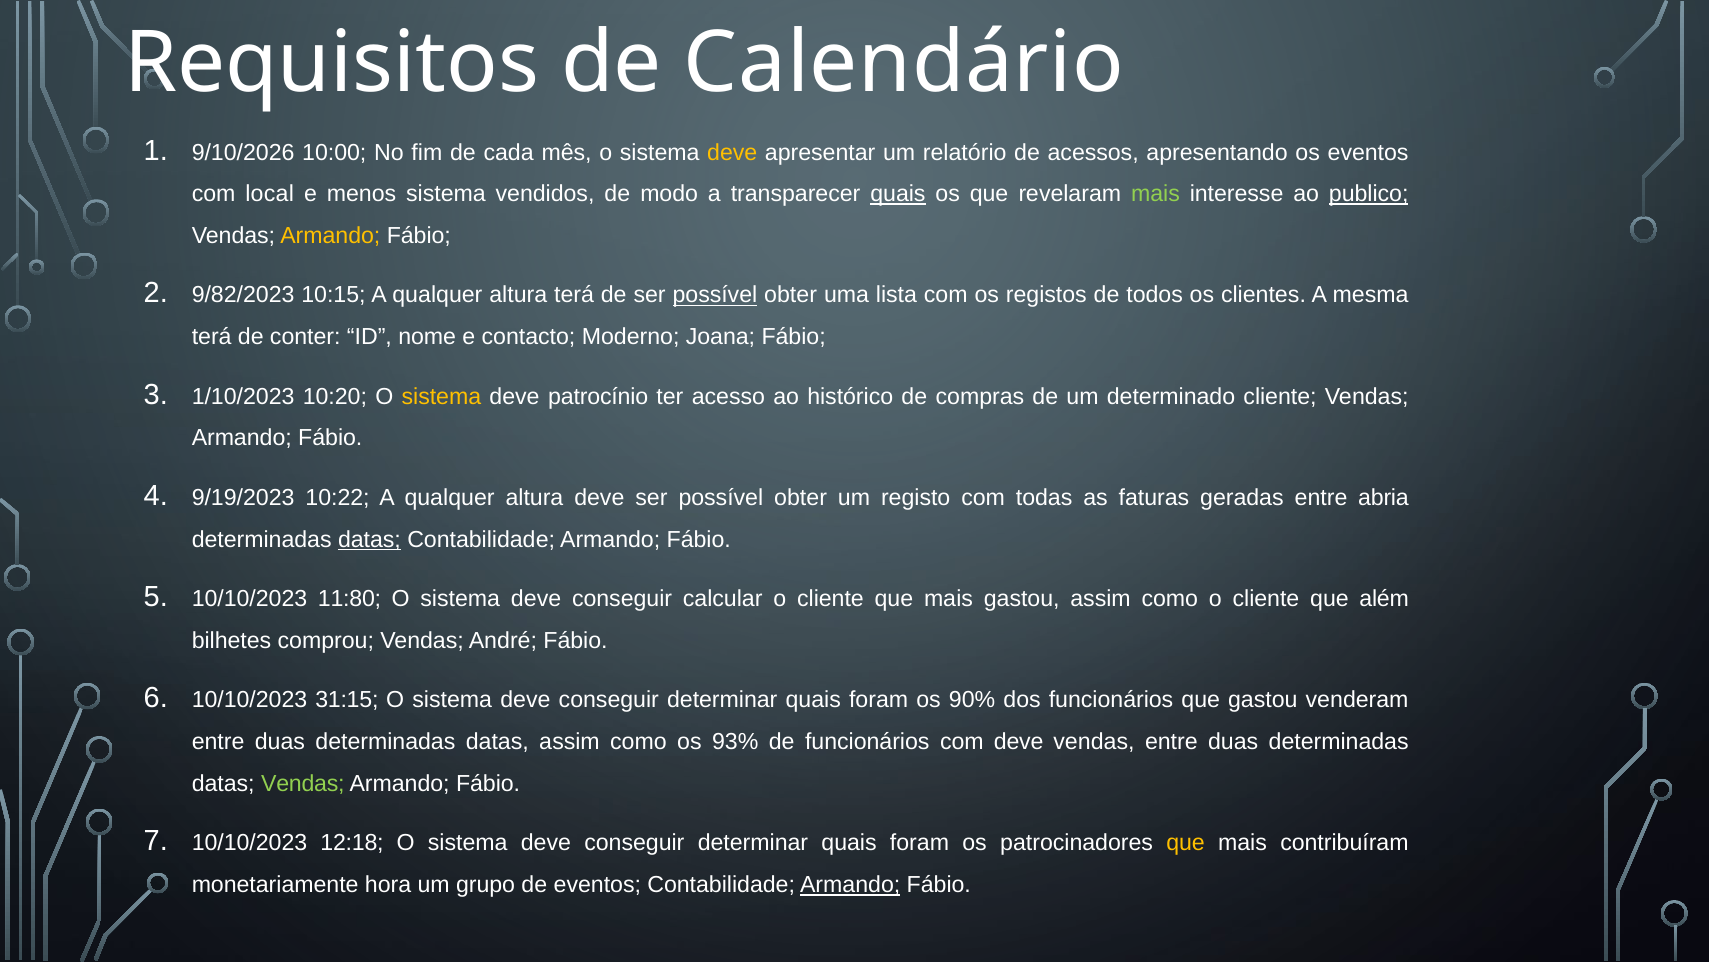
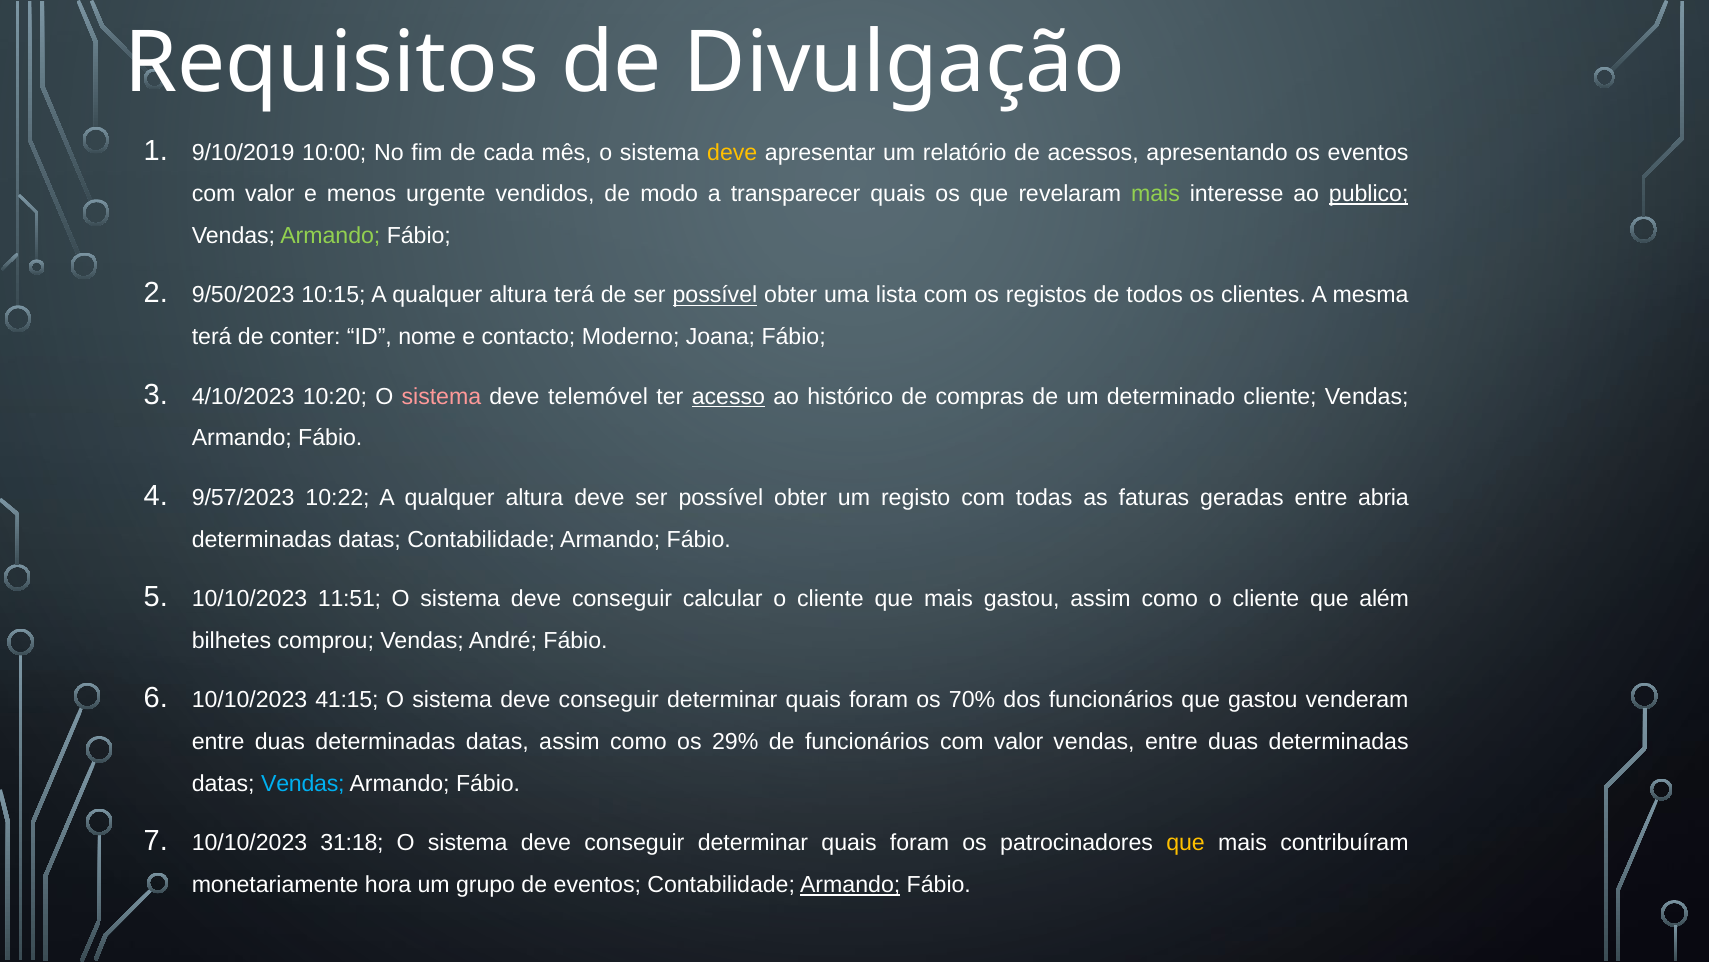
Calendário: Calendário -> Divulgação
9/10/2026: 9/10/2026 -> 9/10/2019
local at (270, 194): local -> valor
menos sistema: sistema -> urgente
quais at (898, 194) underline: present -> none
Armando at (330, 236) colour: yellow -> light green
9/82/2023: 9/82/2023 -> 9/50/2023
1/10/2023: 1/10/2023 -> 4/10/2023
sistema at (441, 396) colour: yellow -> pink
patrocínio: patrocínio -> telemóvel
acesso underline: none -> present
9/19/2023: 9/19/2023 -> 9/57/2023
datas at (369, 539) underline: present -> none
11:80: 11:80 -> 11:51
31:15: 31:15 -> 41:15
90%: 90% -> 70%
93%: 93% -> 29%
funcionários com deve: deve -> valor
Vendas at (303, 783) colour: light green -> light blue
12:18: 12:18 -> 31:18
